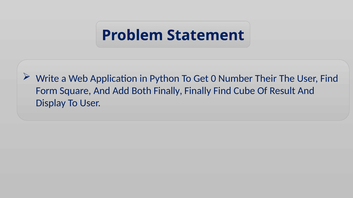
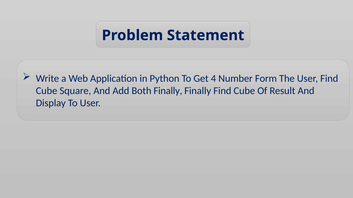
0: 0 -> 4
Their: Their -> Form
Form at (47, 91): Form -> Cube
